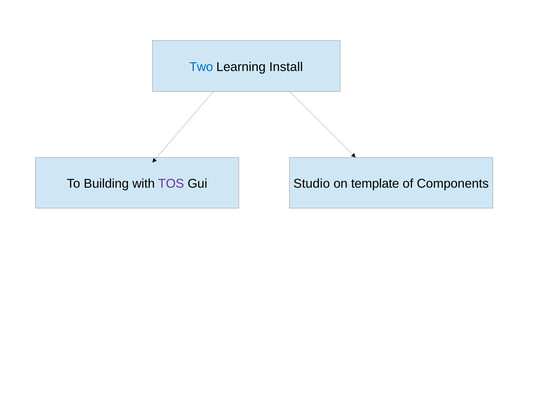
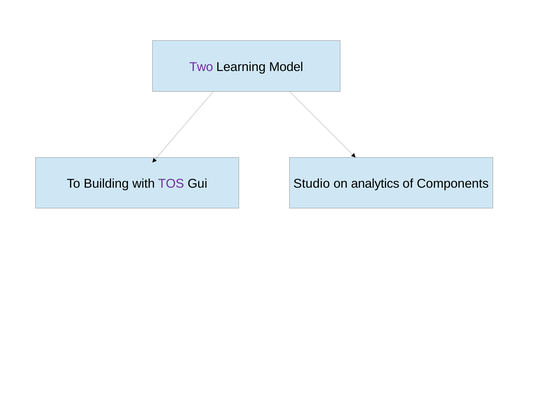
Two colour: blue -> purple
Install: Install -> Model
template: template -> analytics
